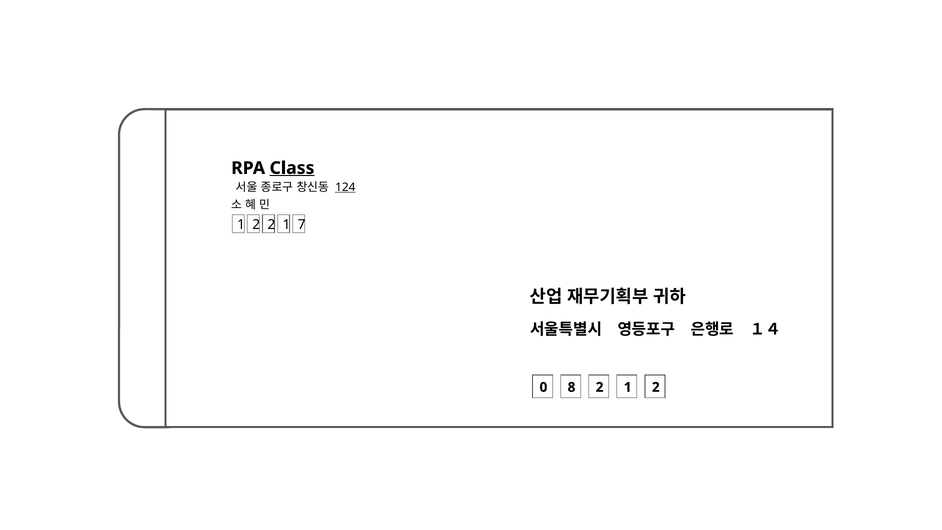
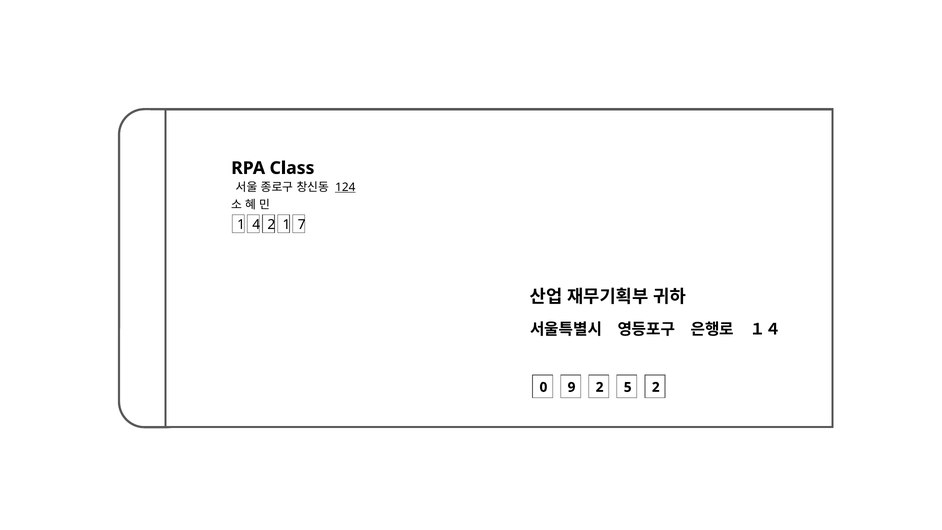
Class underline: present -> none
2 at (256, 225): 2 -> 4
8: 8 -> 9
1 at (628, 387): 1 -> 5
